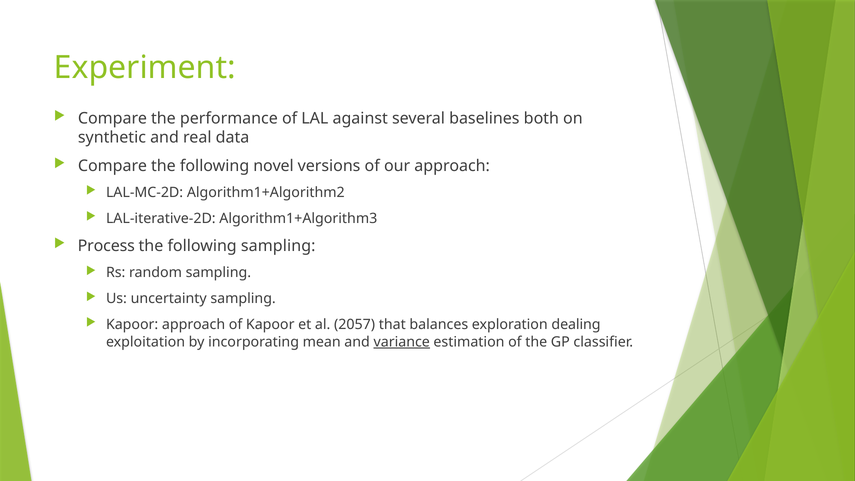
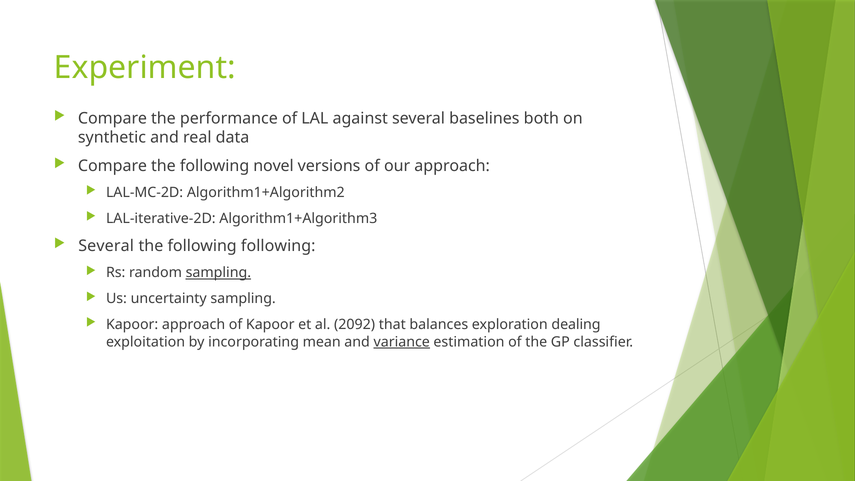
Process at (106, 246): Process -> Several
following sampling: sampling -> following
sampling at (218, 273) underline: none -> present
2057: 2057 -> 2092
